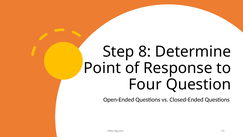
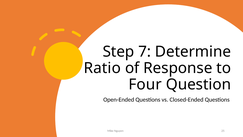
8: 8 -> 7
Point: Point -> Ratio
